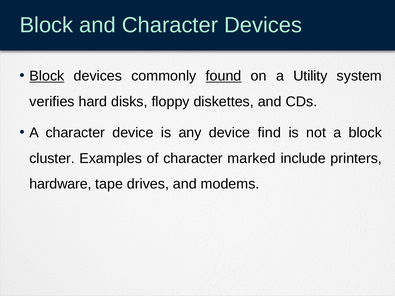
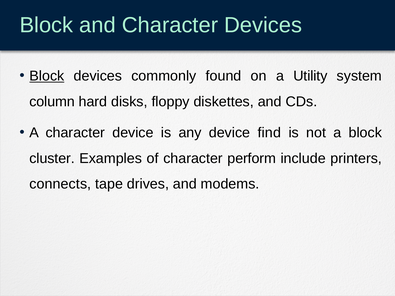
found underline: present -> none
verifies: verifies -> column
marked: marked -> perform
hardware: hardware -> connects
